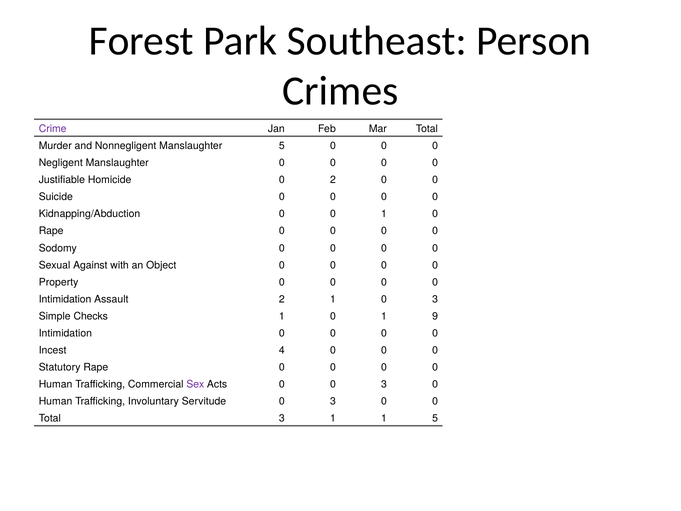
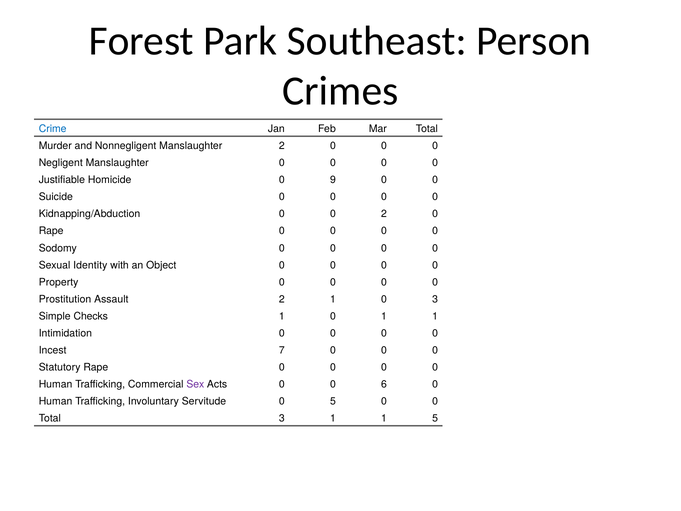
Crime colour: purple -> blue
Manslaughter 5: 5 -> 2
0 2: 2 -> 9
0 0 1: 1 -> 2
Against: Against -> Identity
Intimidation at (65, 299): Intimidation -> Prostitution
0 1 9: 9 -> 1
4: 4 -> 7
0 0 3: 3 -> 6
Servitude 0 3: 3 -> 5
